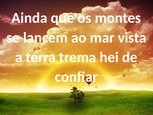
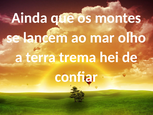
vista: vista -> olho
